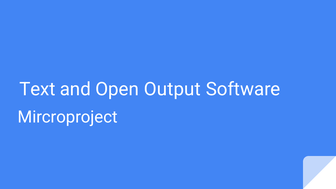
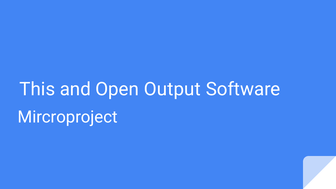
Text: Text -> This
